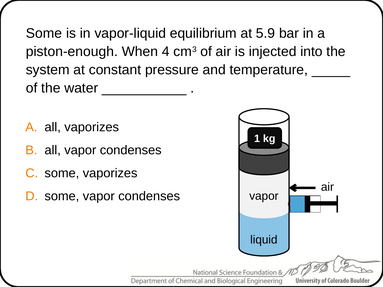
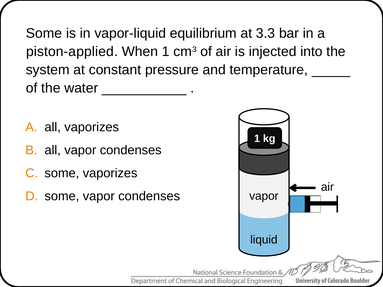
5.9: 5.9 -> 3.3
piston-enough: piston-enough -> piston-applied
When 4: 4 -> 1
